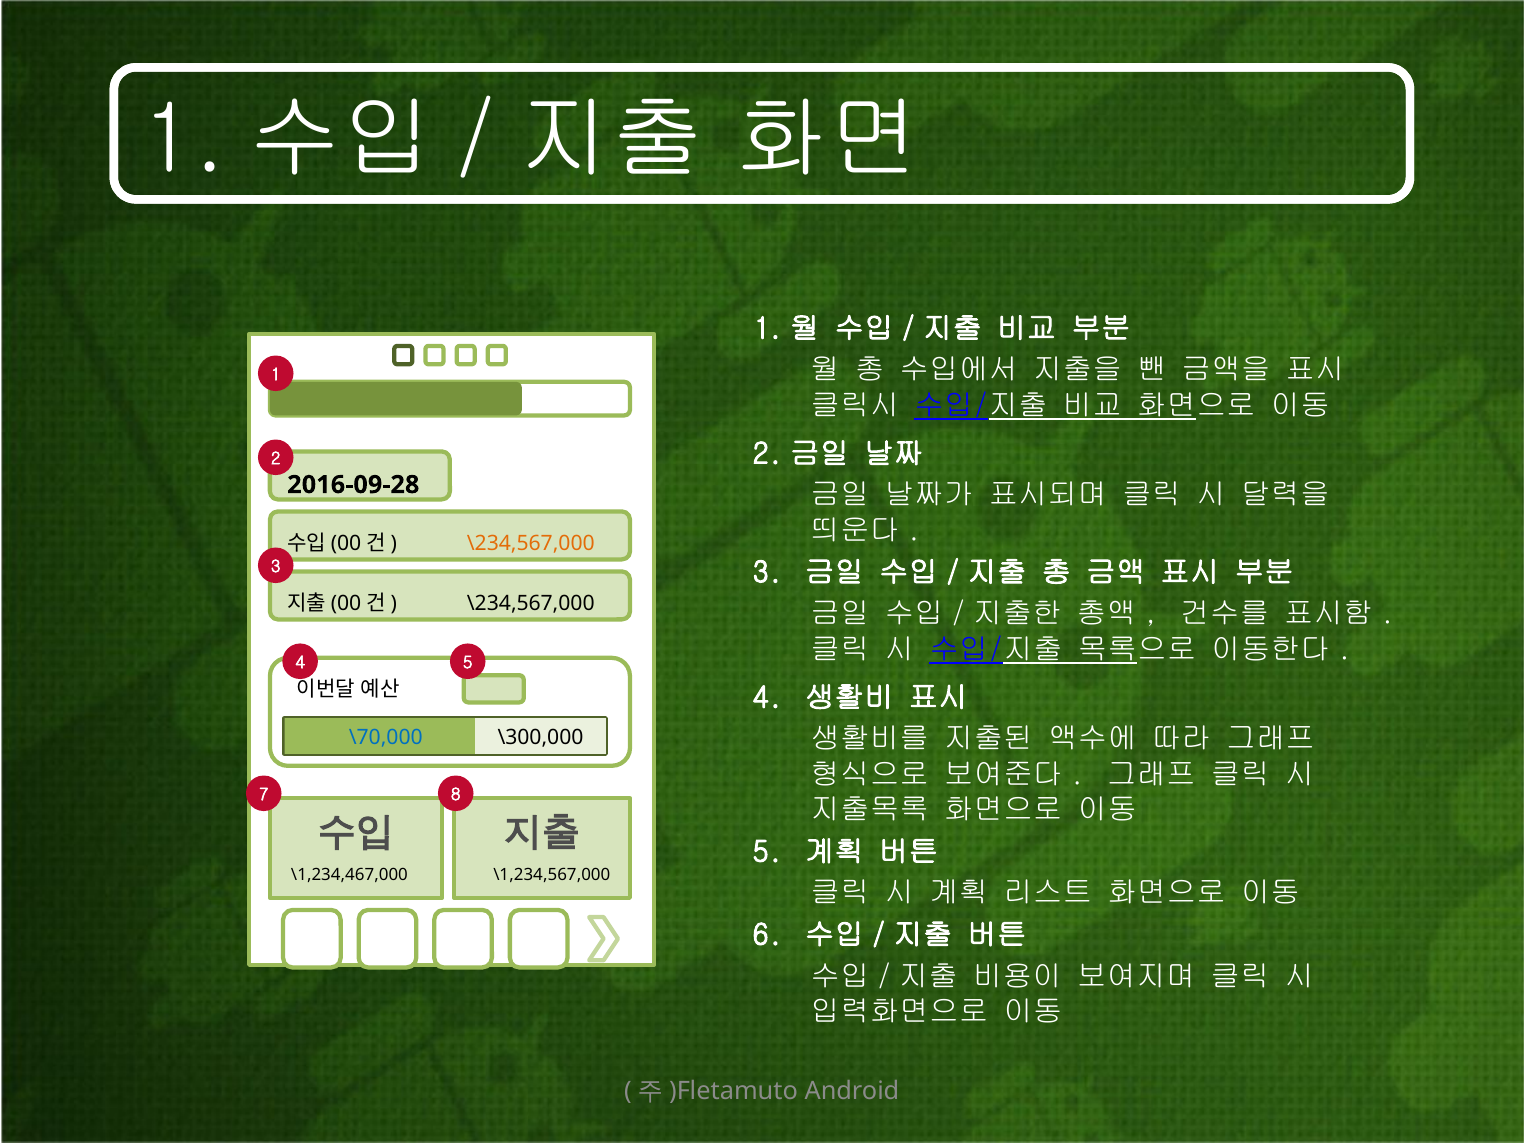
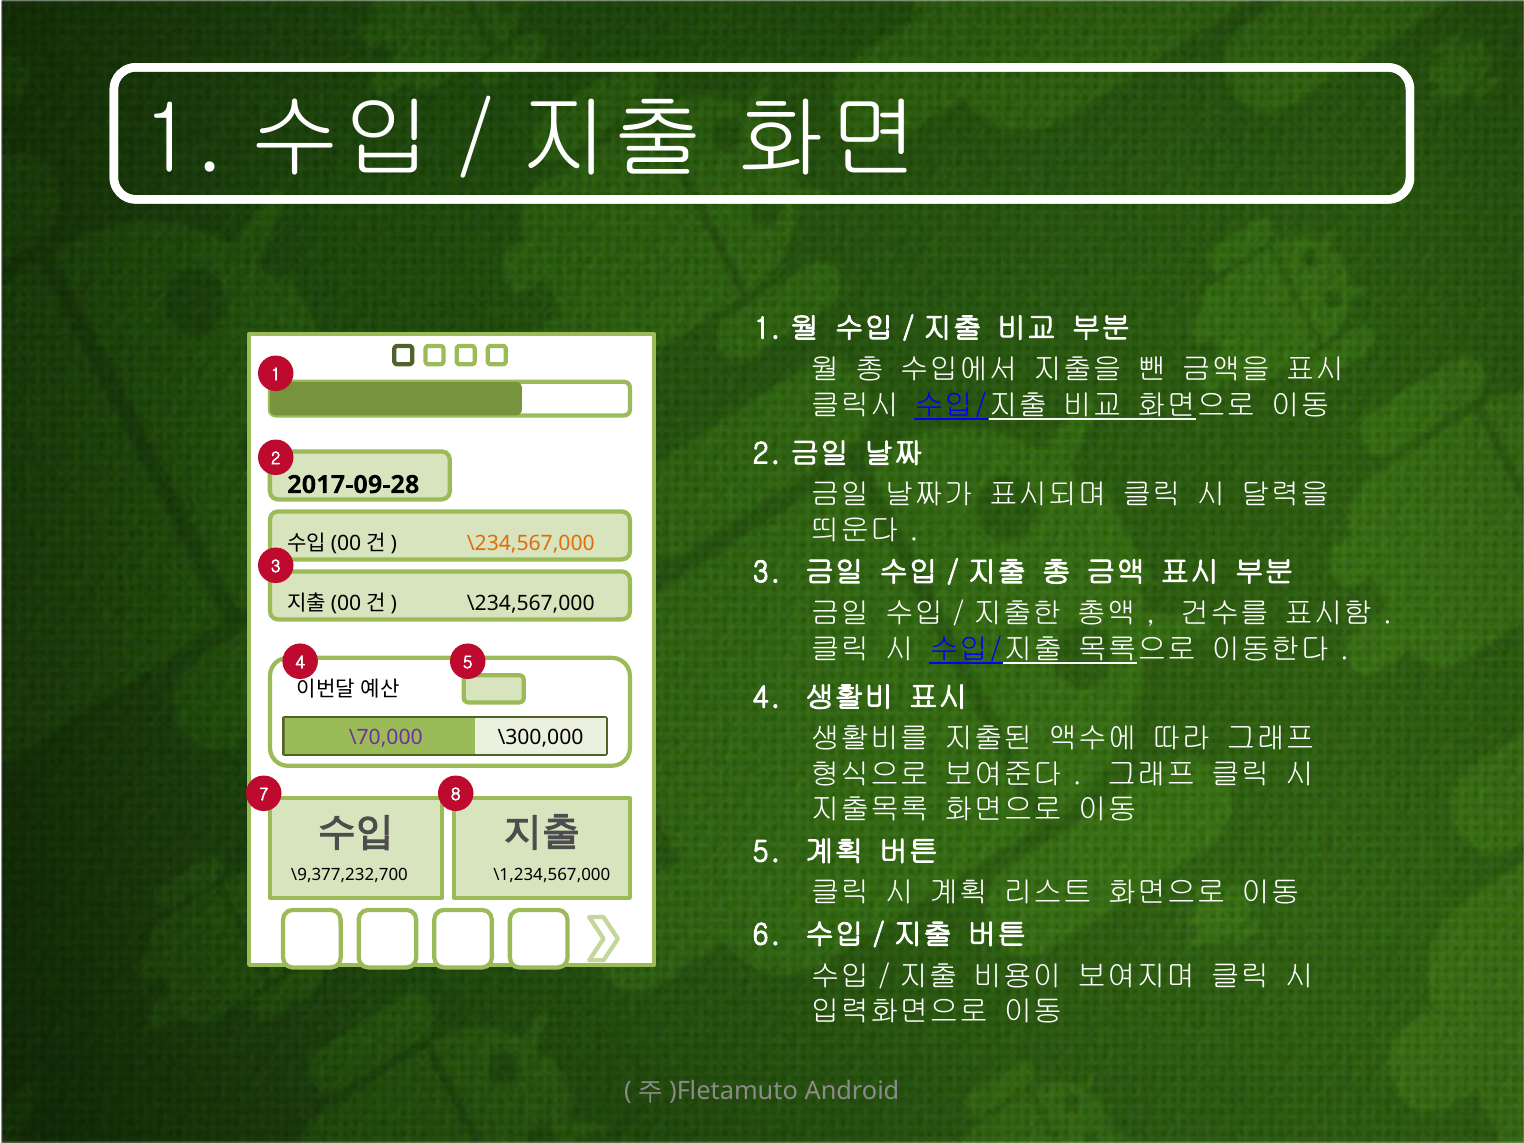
2016-09-28: 2016-09-28 -> 2017-09-28
\70,000 colour: blue -> purple
\1,234,467,000: \1,234,467,000 -> \9,377,232,700
